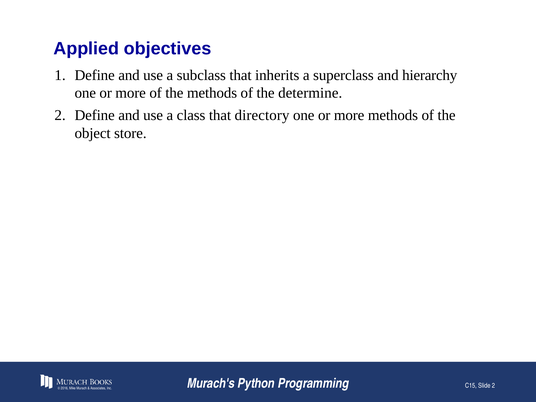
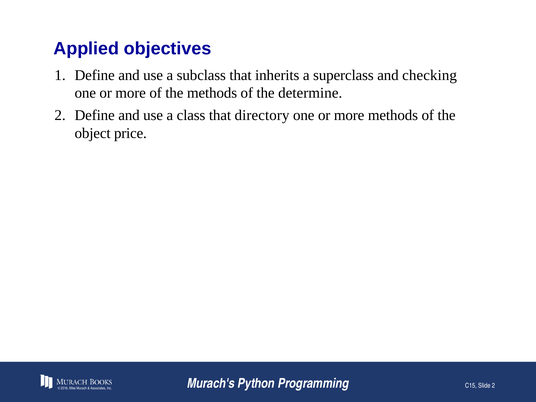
hierarchy: hierarchy -> checking
store: store -> price
